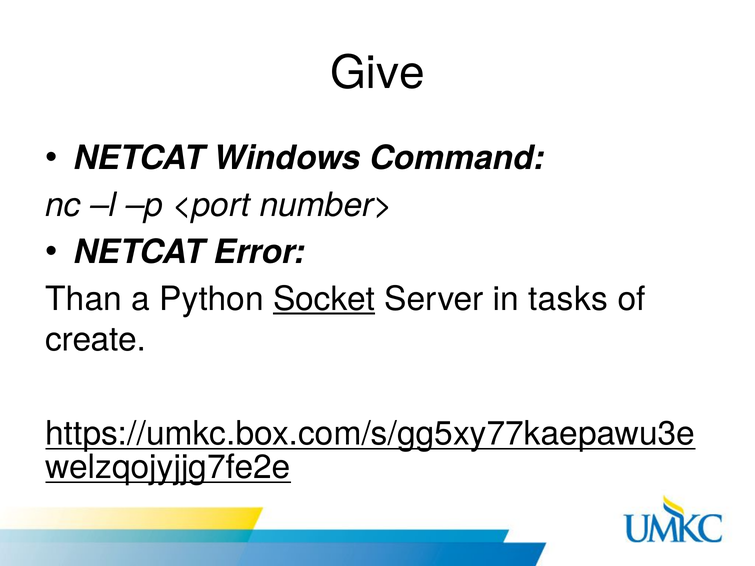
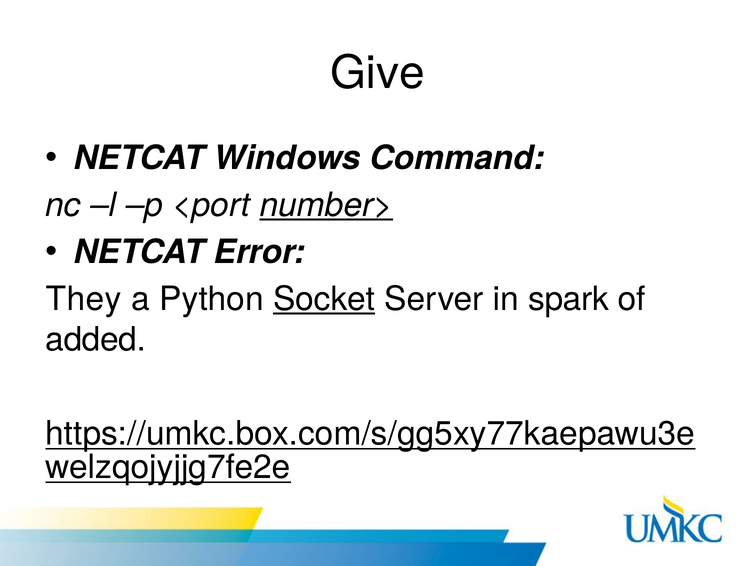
number> underline: none -> present
Than: Than -> They
tasks: tasks -> spark
create: create -> added
